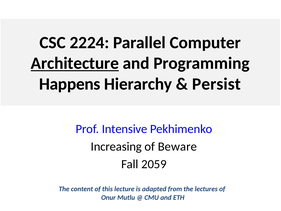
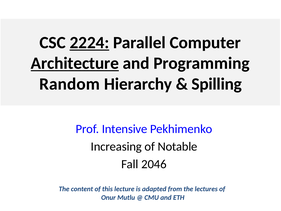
2224 underline: none -> present
Happens: Happens -> Random
Persist: Persist -> Spilling
Beware: Beware -> Notable
2059: 2059 -> 2046
